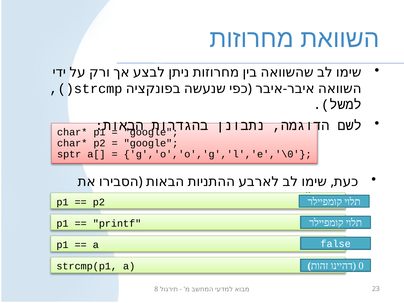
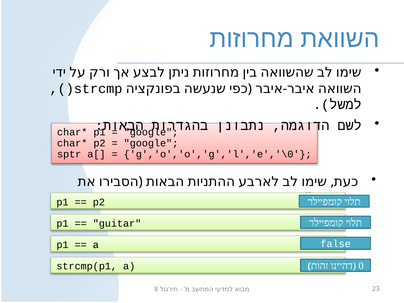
printf: printf -> guitar
